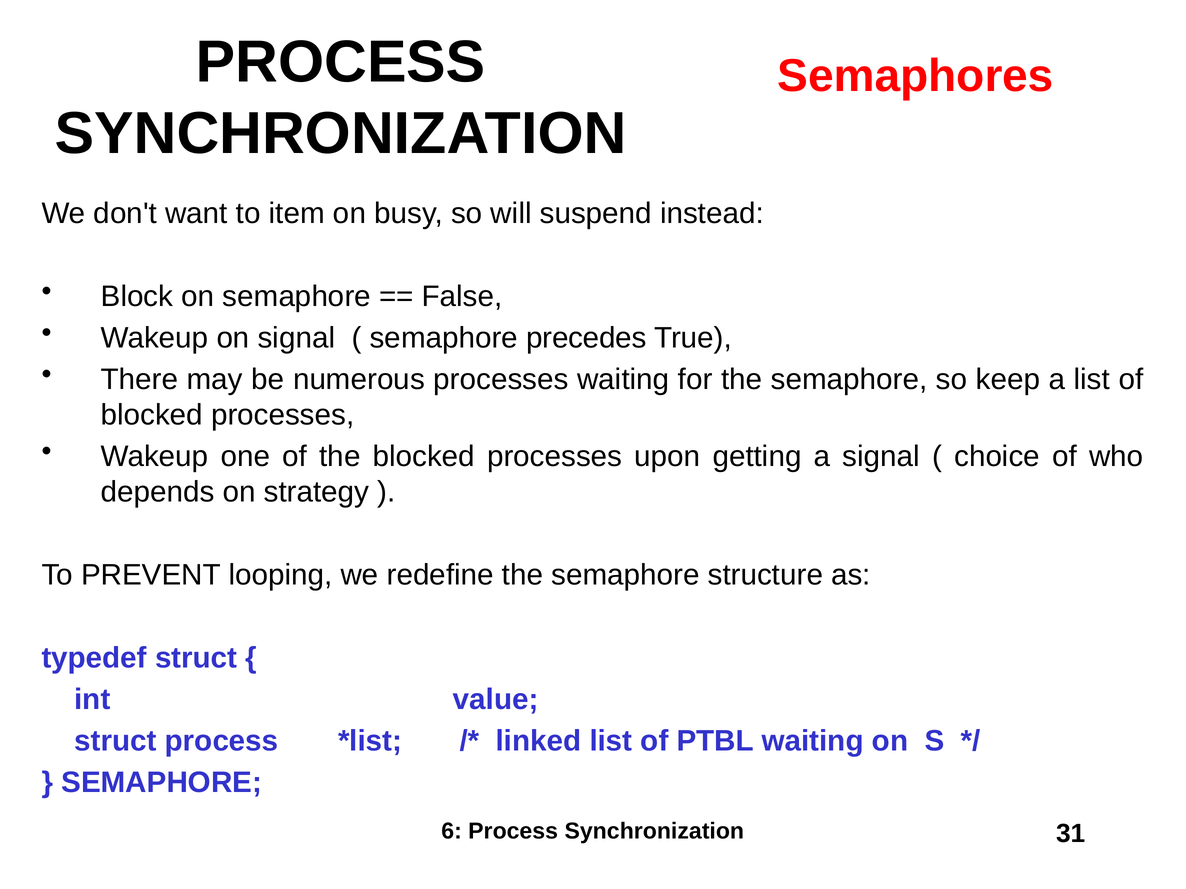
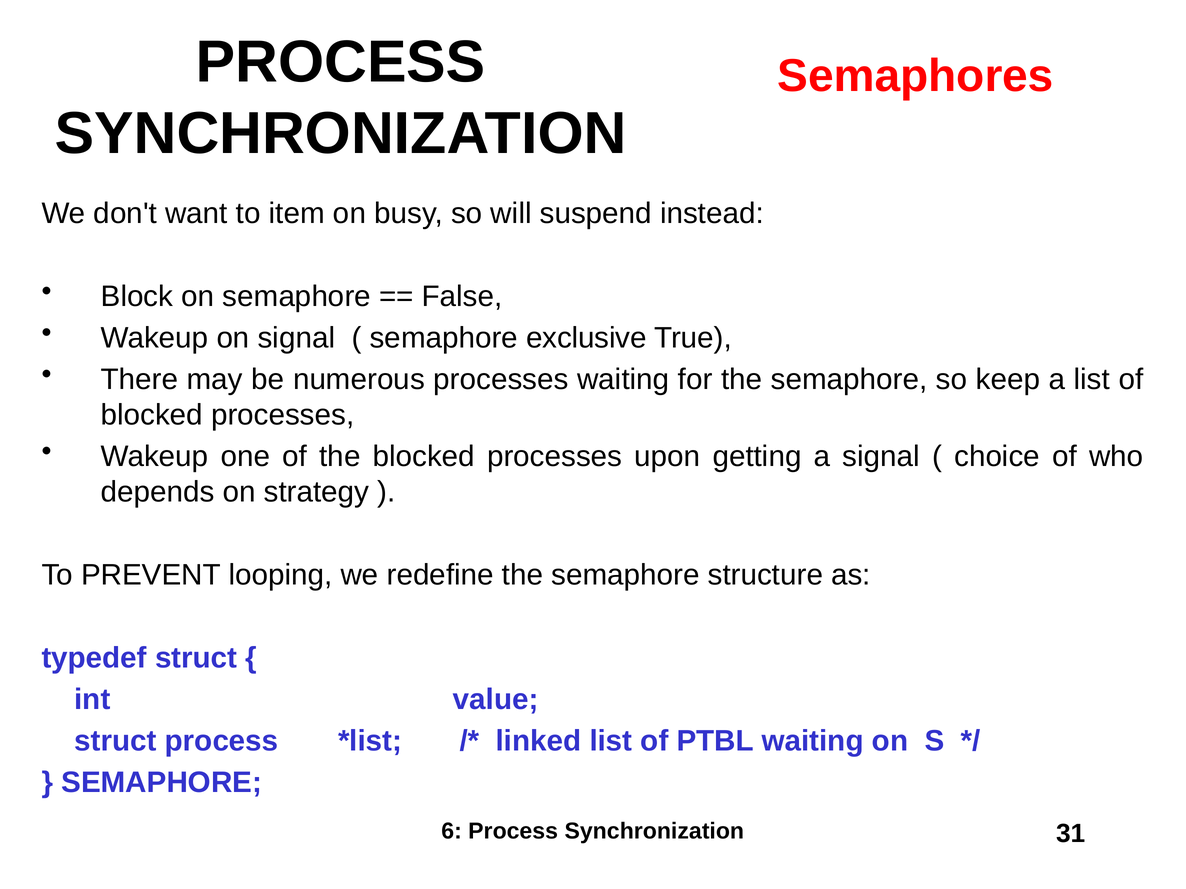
precedes: precedes -> exclusive
